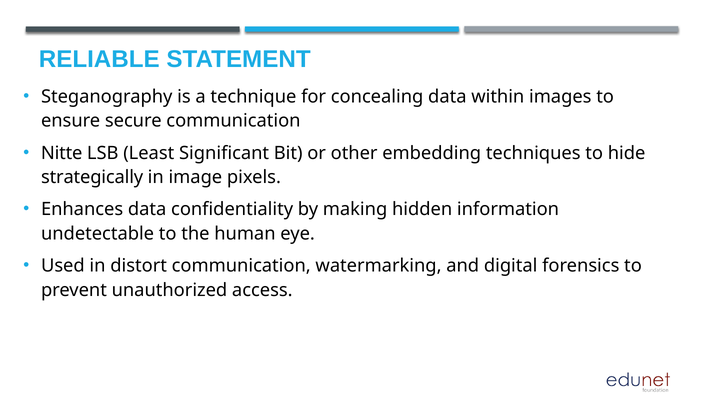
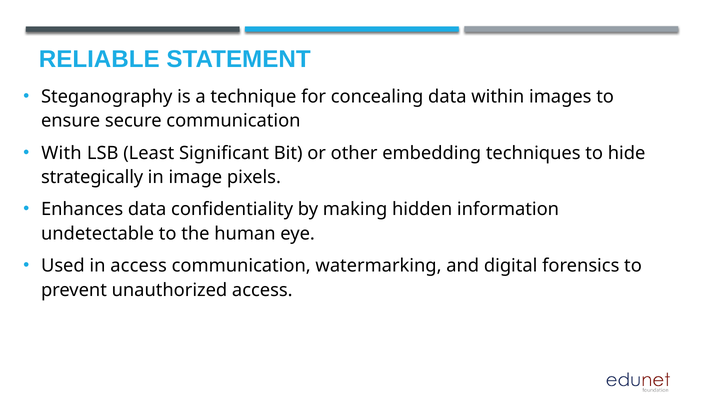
Nitte: Nitte -> With
in distort: distort -> access
